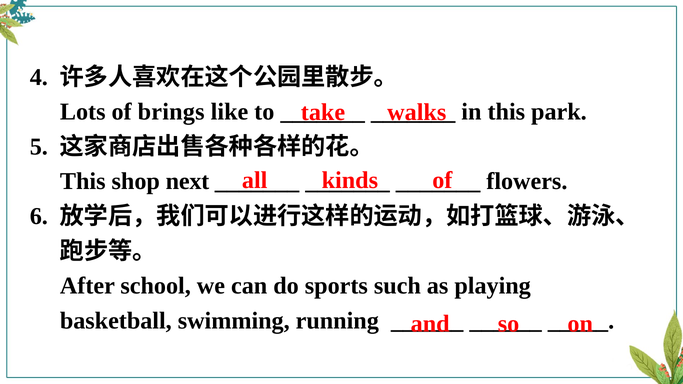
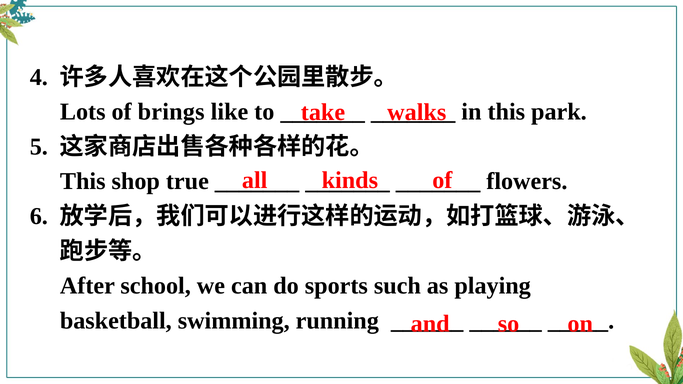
next: next -> true
